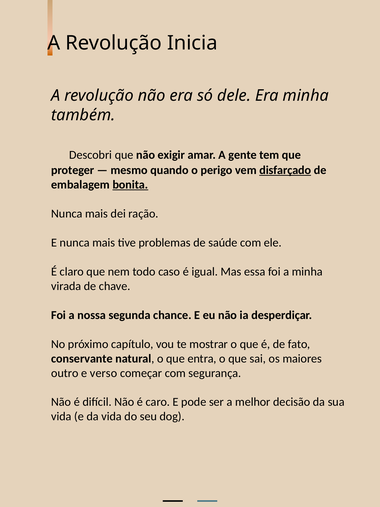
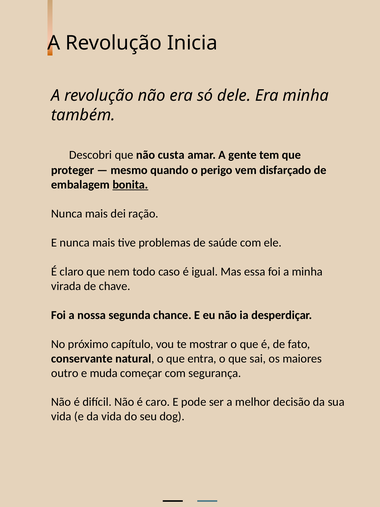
exigir: exigir -> custa
disfarçado underline: present -> none
verso: verso -> muda
